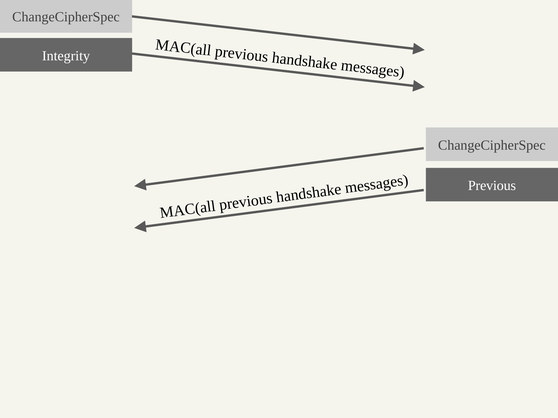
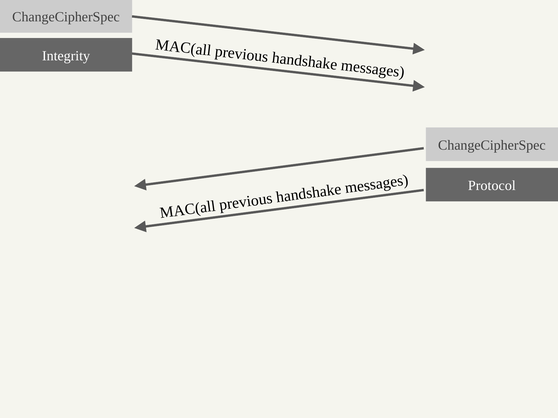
Previous at (492, 186): Previous -> Protocol
